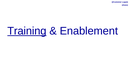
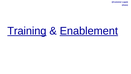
Enablement underline: none -> present
